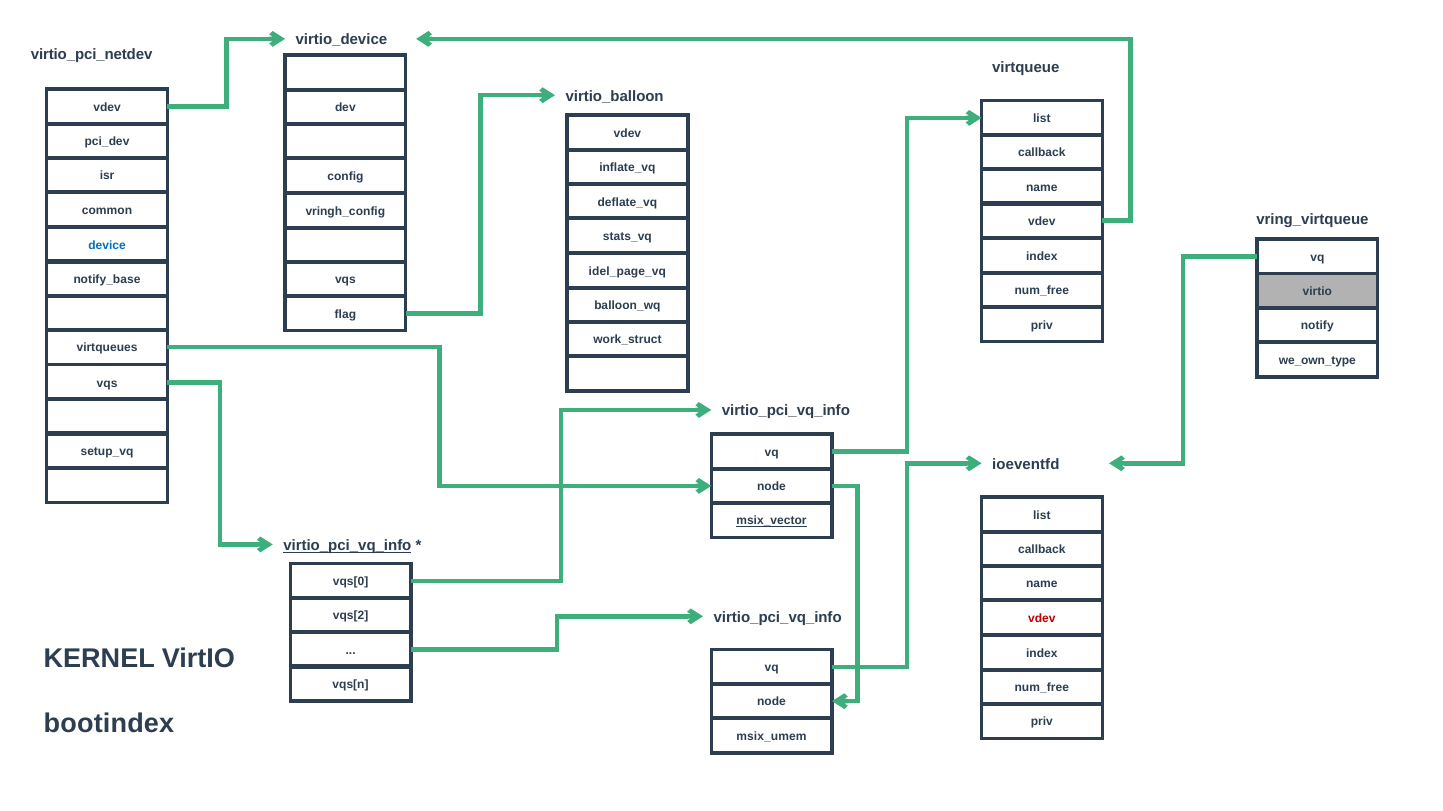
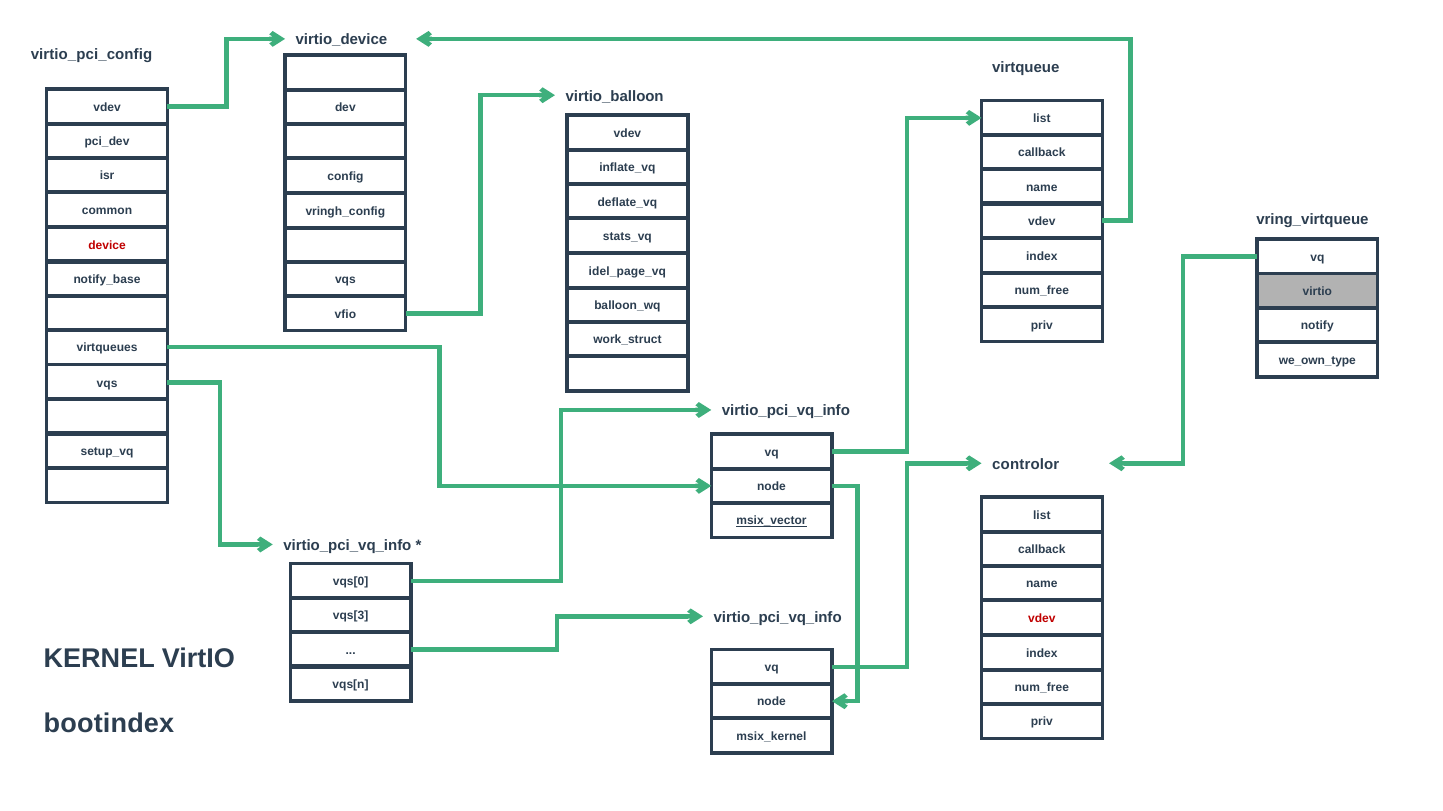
virtio_pci_netdev: virtio_pci_netdev -> virtio_pci_config
device colour: blue -> red
flag: flag -> vfio
ioeventfd: ioeventfd -> controlor
virtio_pci_vq_info at (347, 546) underline: present -> none
vqs[2: vqs[2 -> vqs[3
msix_umem: msix_umem -> msix_kernel
